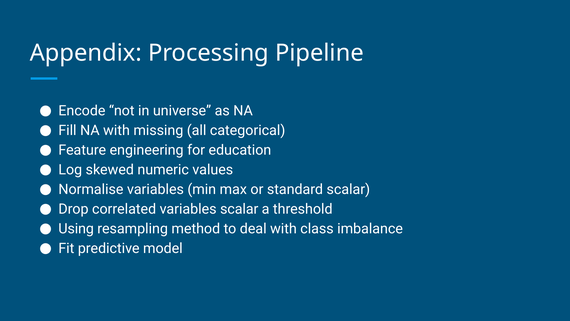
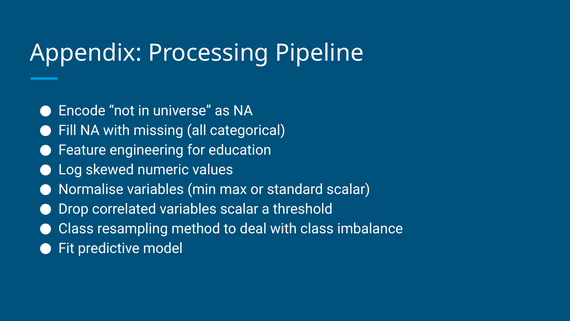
Using at (76, 229): Using -> Class
